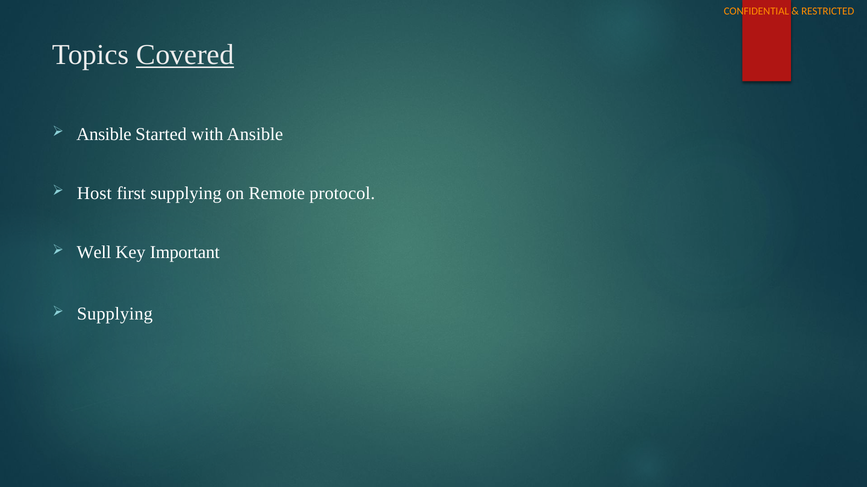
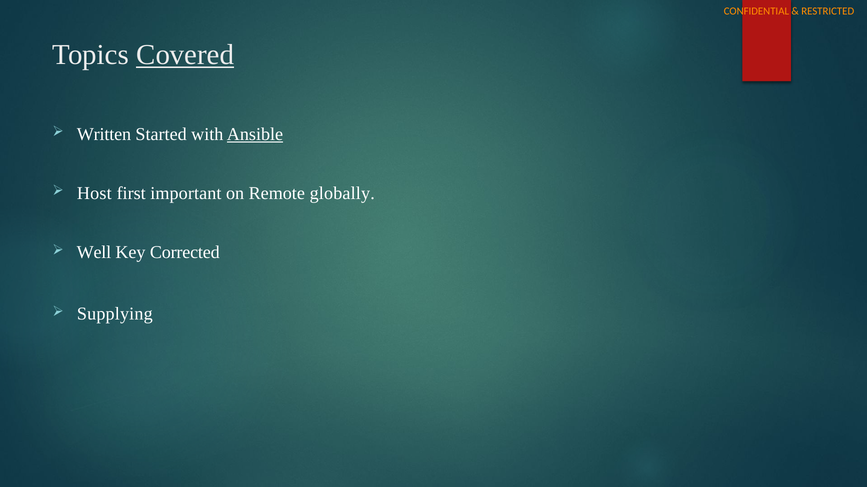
Ansible at (104, 134): Ansible -> Written
Ansible at (255, 134) underline: none -> present
first supplying: supplying -> important
protocol: protocol -> globally
Important: Important -> Corrected
